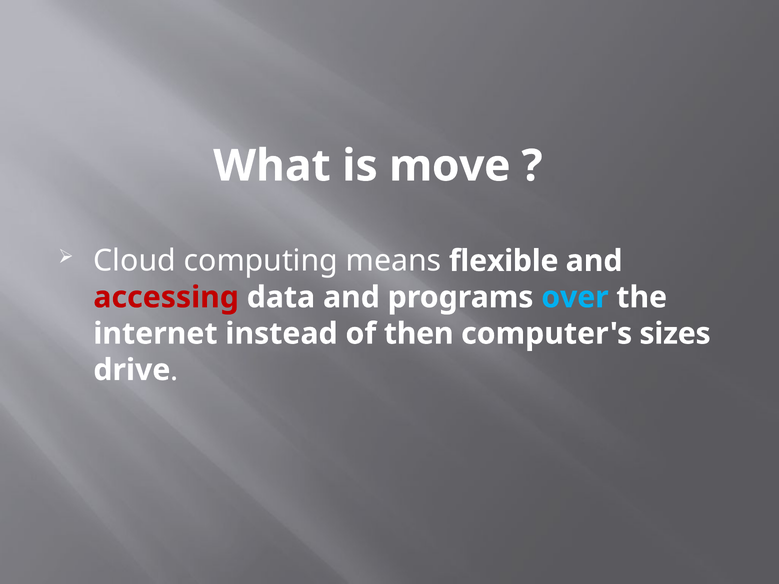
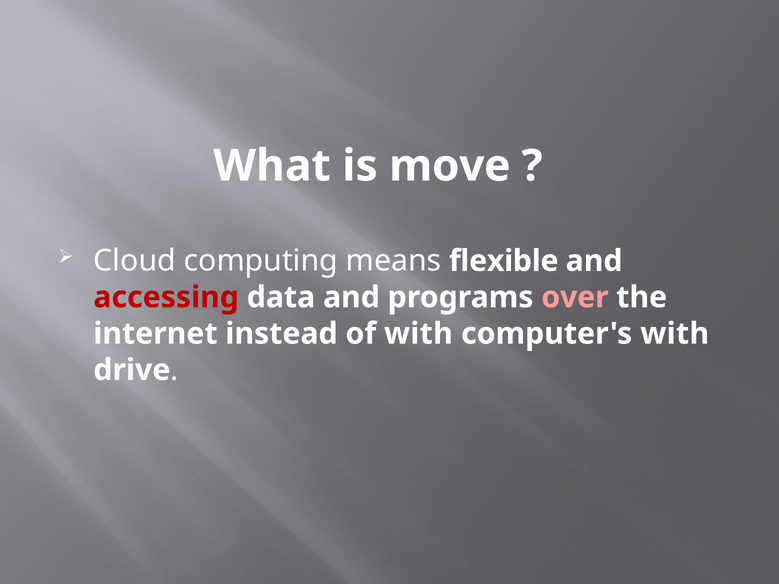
over colour: light blue -> pink
of then: then -> with
computer's sizes: sizes -> with
